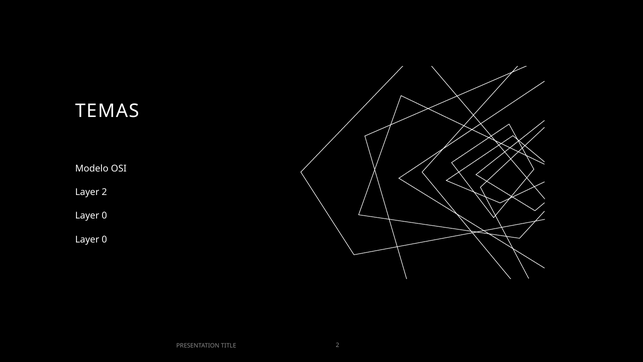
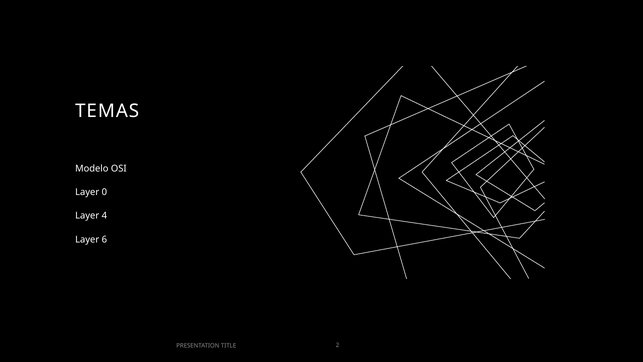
Layer 2: 2 -> 0
0 at (104, 216): 0 -> 4
0 at (104, 239): 0 -> 6
